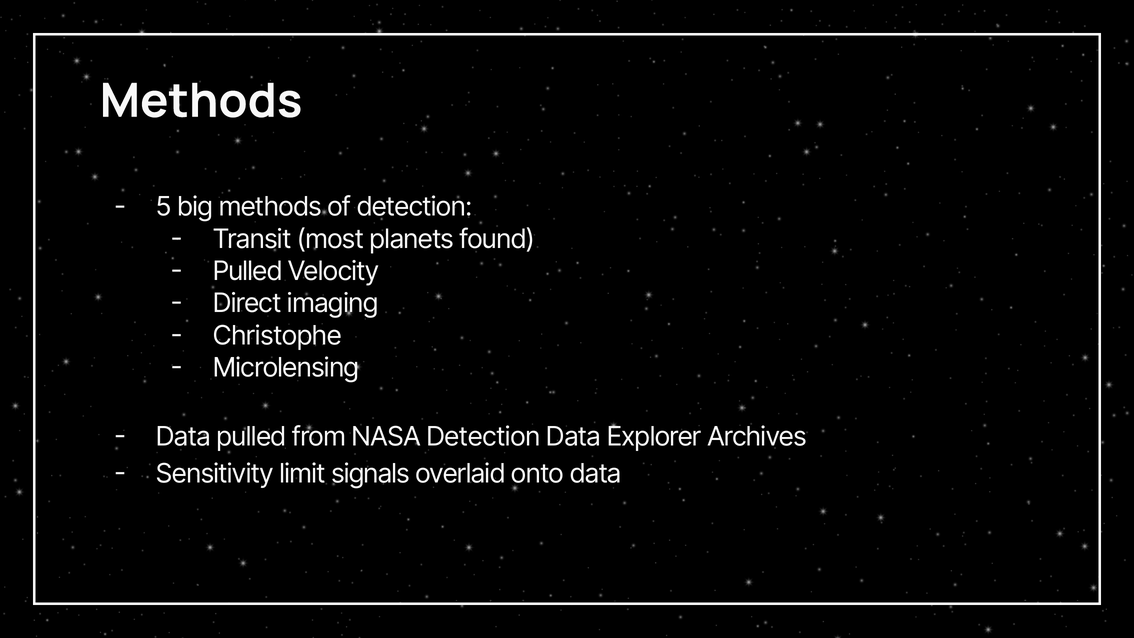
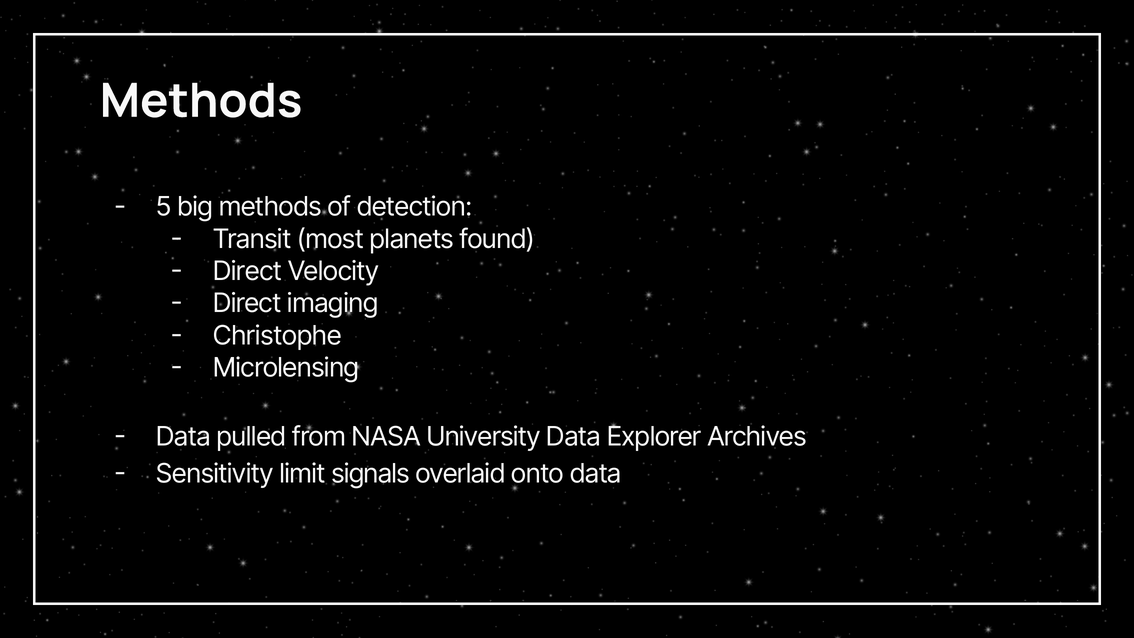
Pulled at (248, 271): Pulled -> Direct
NASA Detection: Detection -> University
